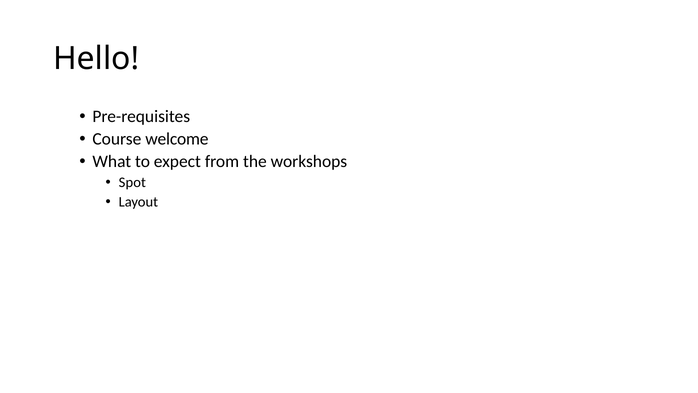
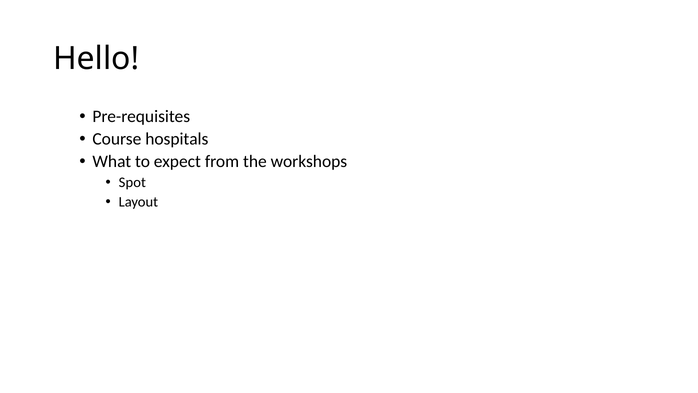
welcome: welcome -> hospitals
